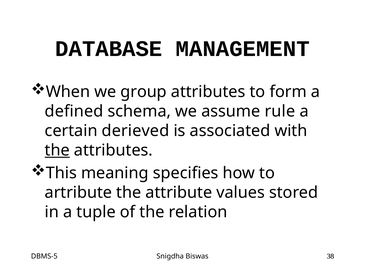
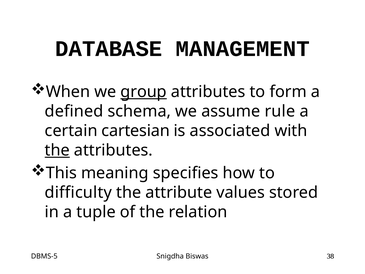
group underline: none -> present
derieved: derieved -> cartesian
artribute: artribute -> difficulty
